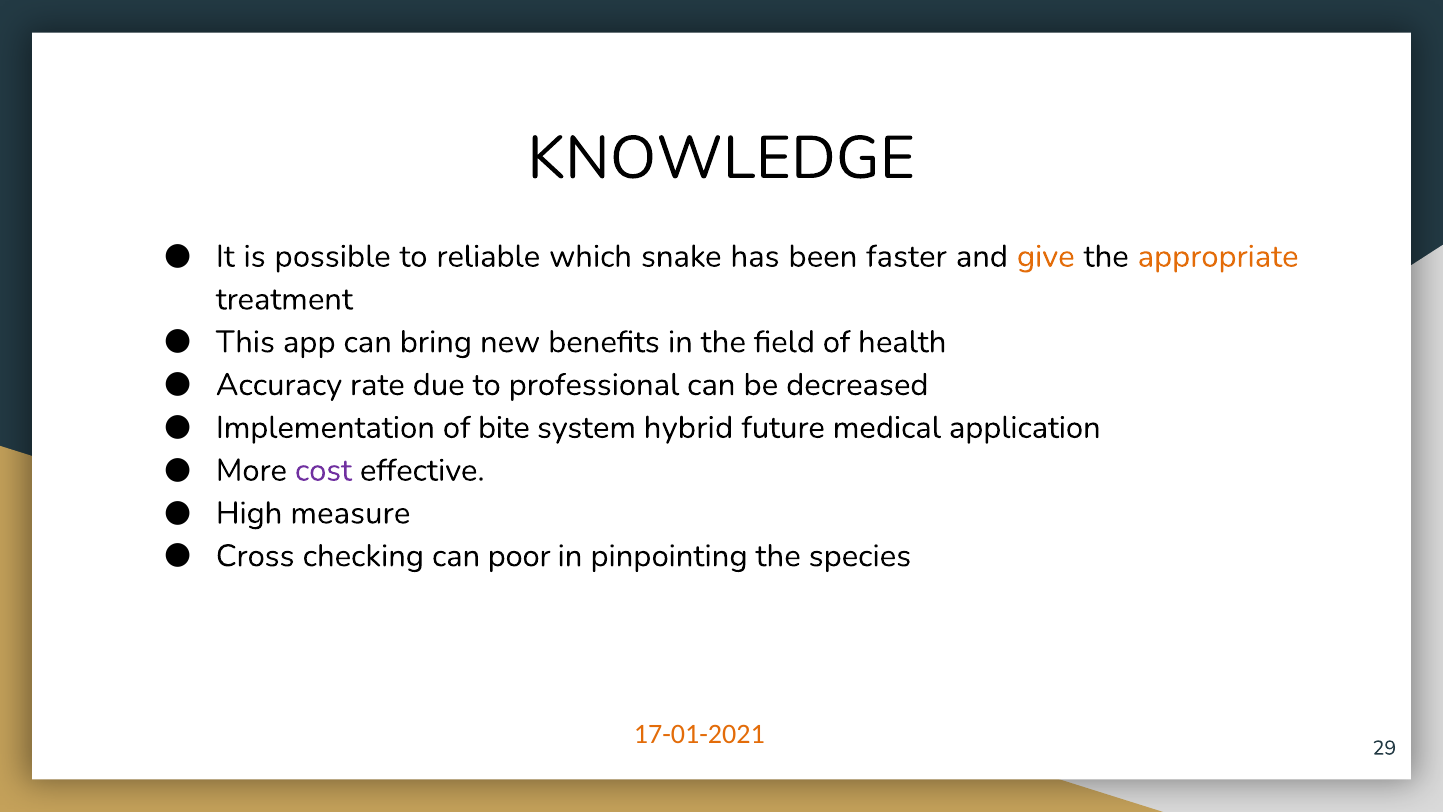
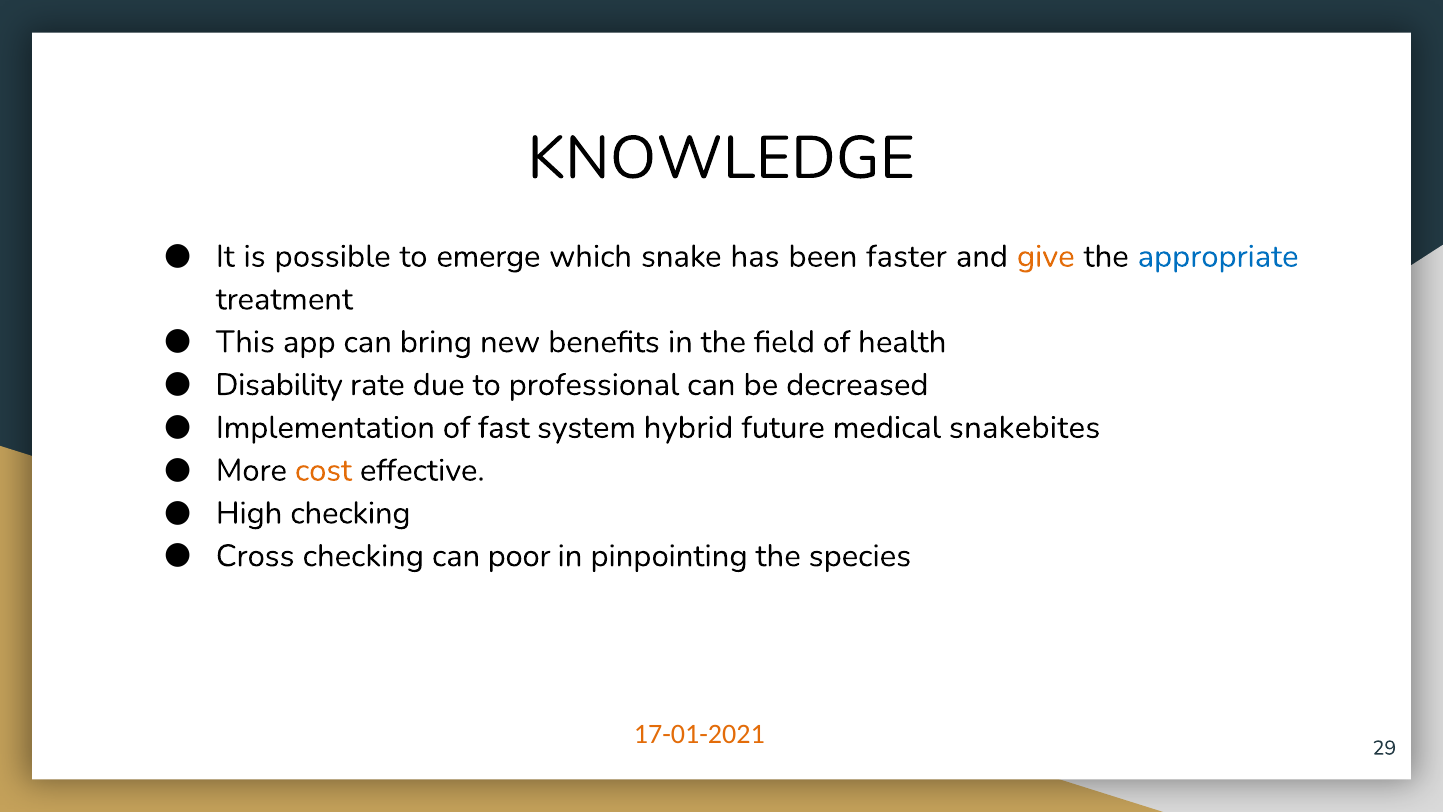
reliable: reliable -> emerge
appropriate colour: orange -> blue
Accuracy: Accuracy -> Disability
bite: bite -> fast
application: application -> snakebites
cost colour: purple -> orange
High measure: measure -> checking
